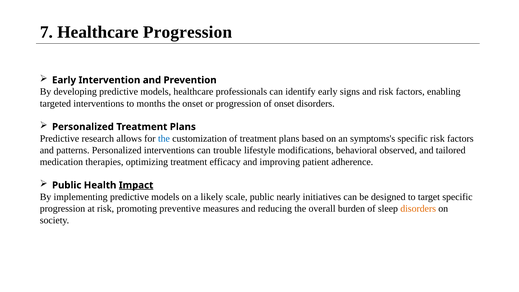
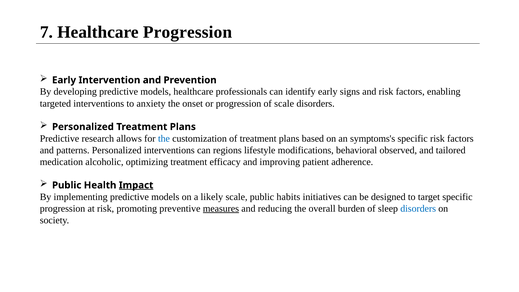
months: months -> anxiety
of onset: onset -> scale
trouble: trouble -> regions
therapies: therapies -> alcoholic
nearly: nearly -> habits
measures underline: none -> present
disorders at (418, 209) colour: orange -> blue
